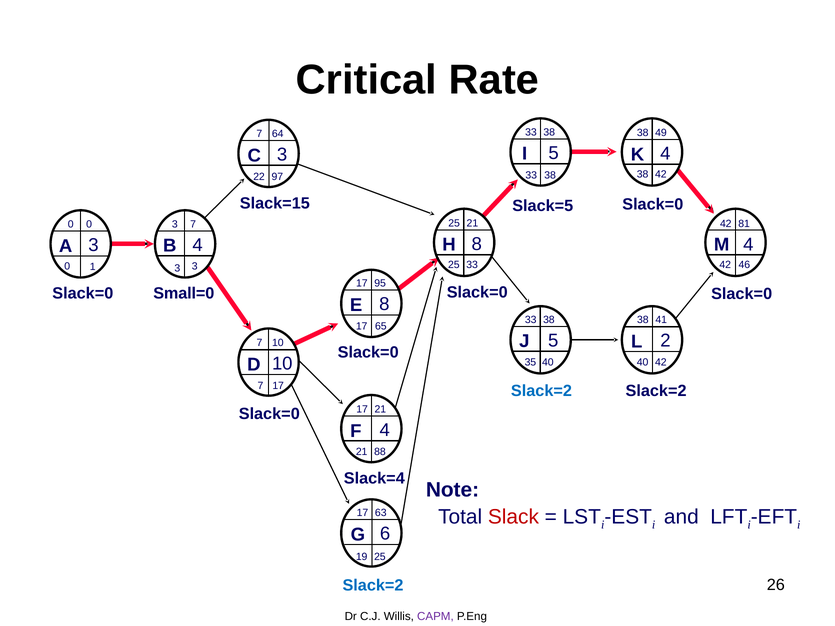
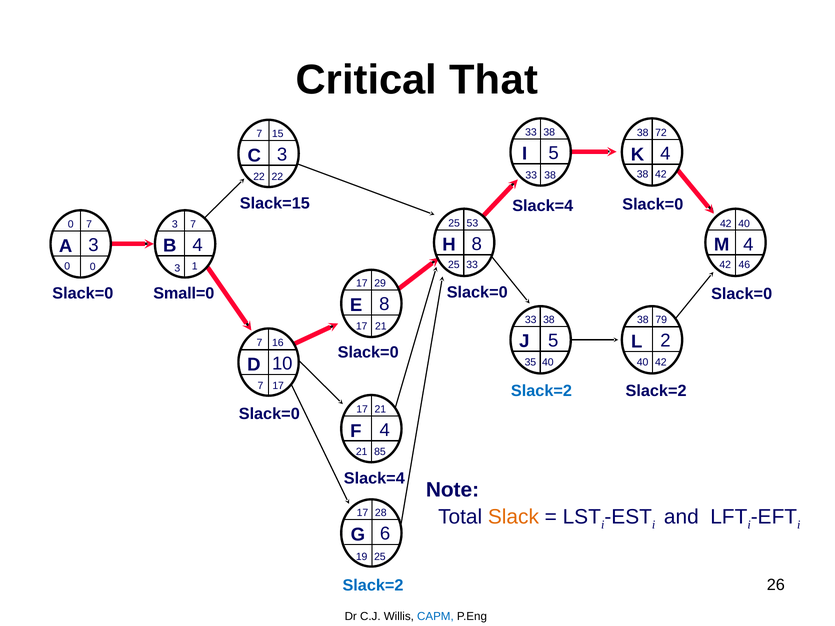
Rate: Rate -> That
49: 49 -> 72
64: 64 -> 15
22 97: 97 -> 22
Slack=5 at (543, 206): Slack=5 -> Slack=4
25 21: 21 -> 53
81 at (744, 224): 81 -> 40
0 0: 0 -> 7
0 1: 1 -> 0
3 3: 3 -> 1
95: 95 -> 29
41: 41 -> 79
65 at (381, 327): 65 -> 21
7 10: 10 -> 16
88: 88 -> 85
Slack colour: red -> orange
63: 63 -> 28
CAPM colour: purple -> blue
